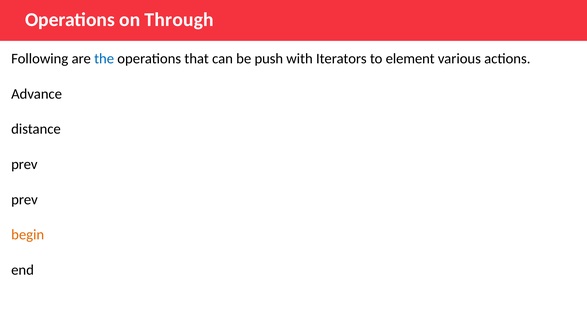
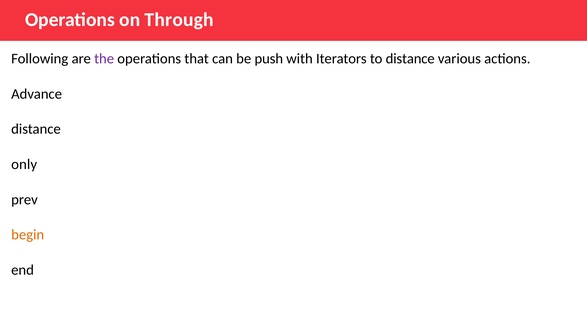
the colour: blue -> purple
to element: element -> distance
prev at (24, 164): prev -> only
